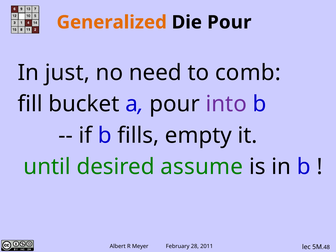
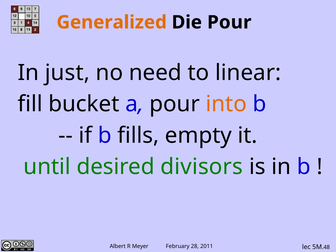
comb: comb -> linear
into colour: purple -> orange
assume: assume -> divisors
